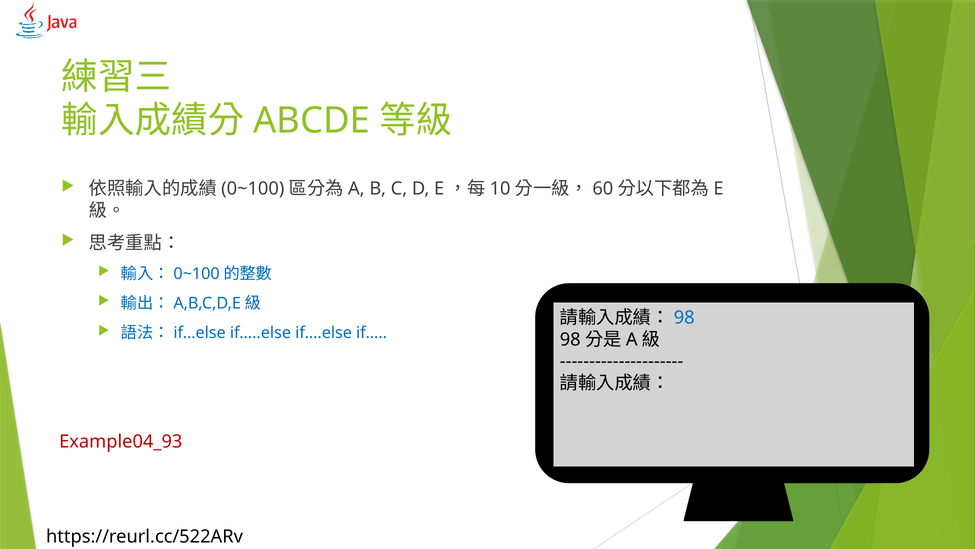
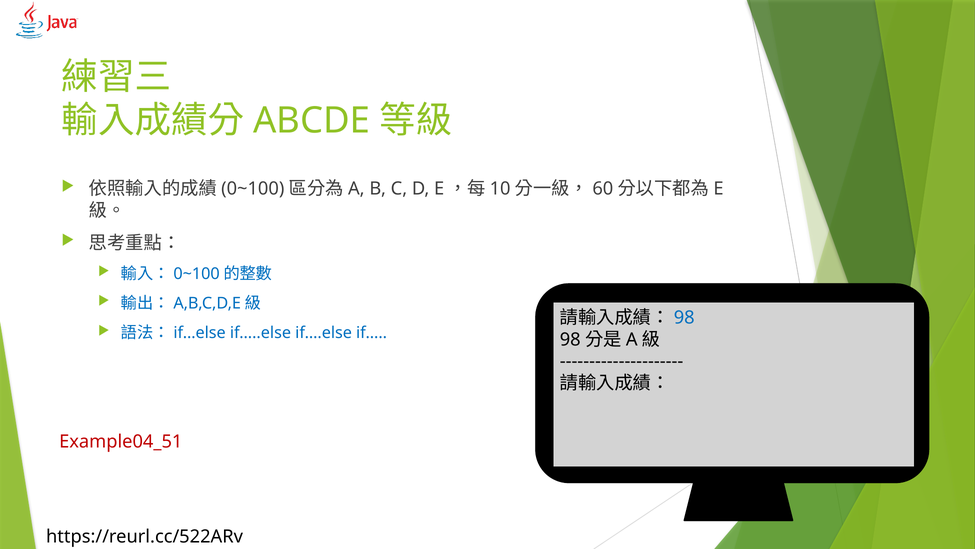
Example04_93: Example04_93 -> Example04_51
